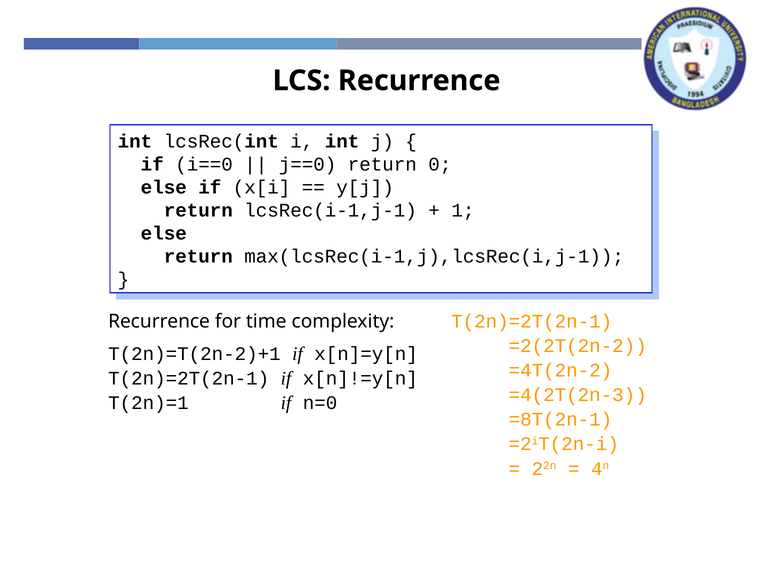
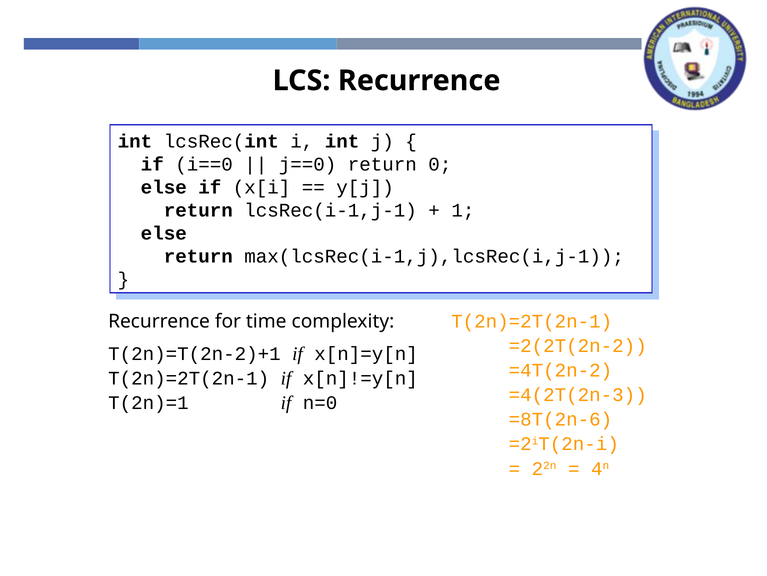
=8T(2n-1: =8T(2n-1 -> =8T(2n-6
